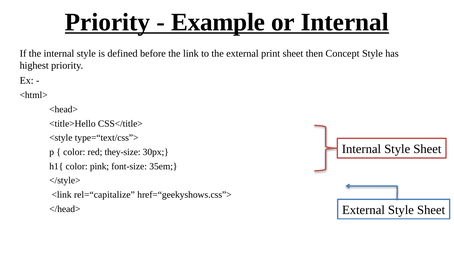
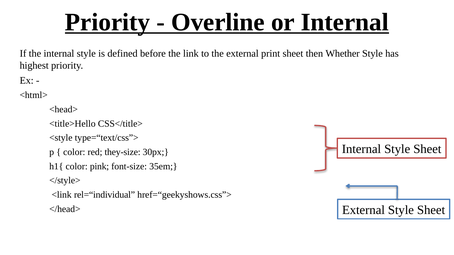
Example: Example -> Overline
Concept: Concept -> Whether
rel=“capitalize: rel=“capitalize -> rel=“individual
